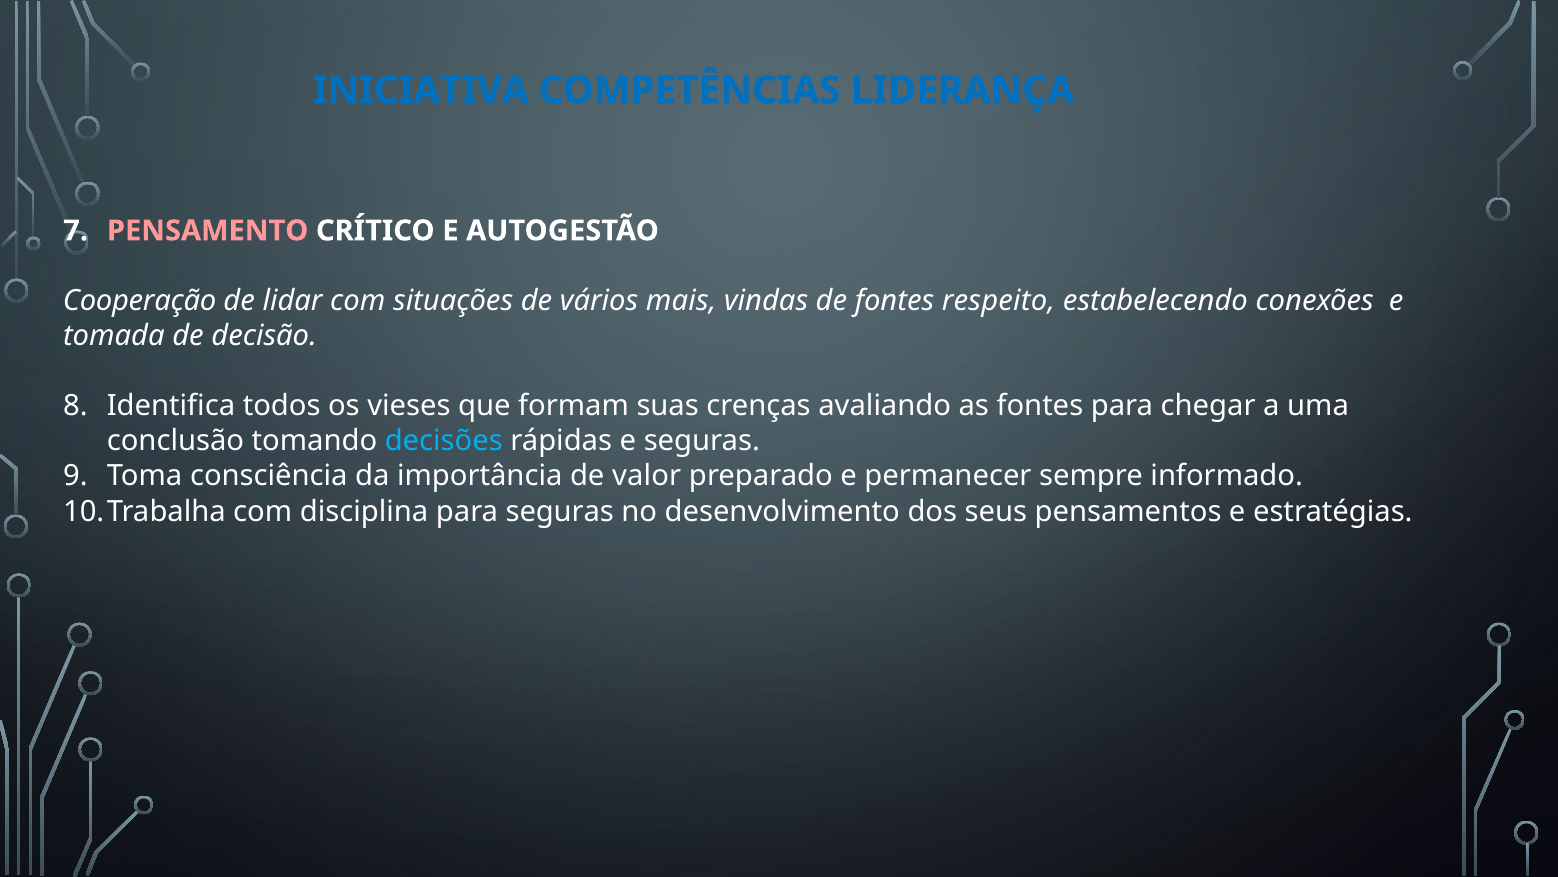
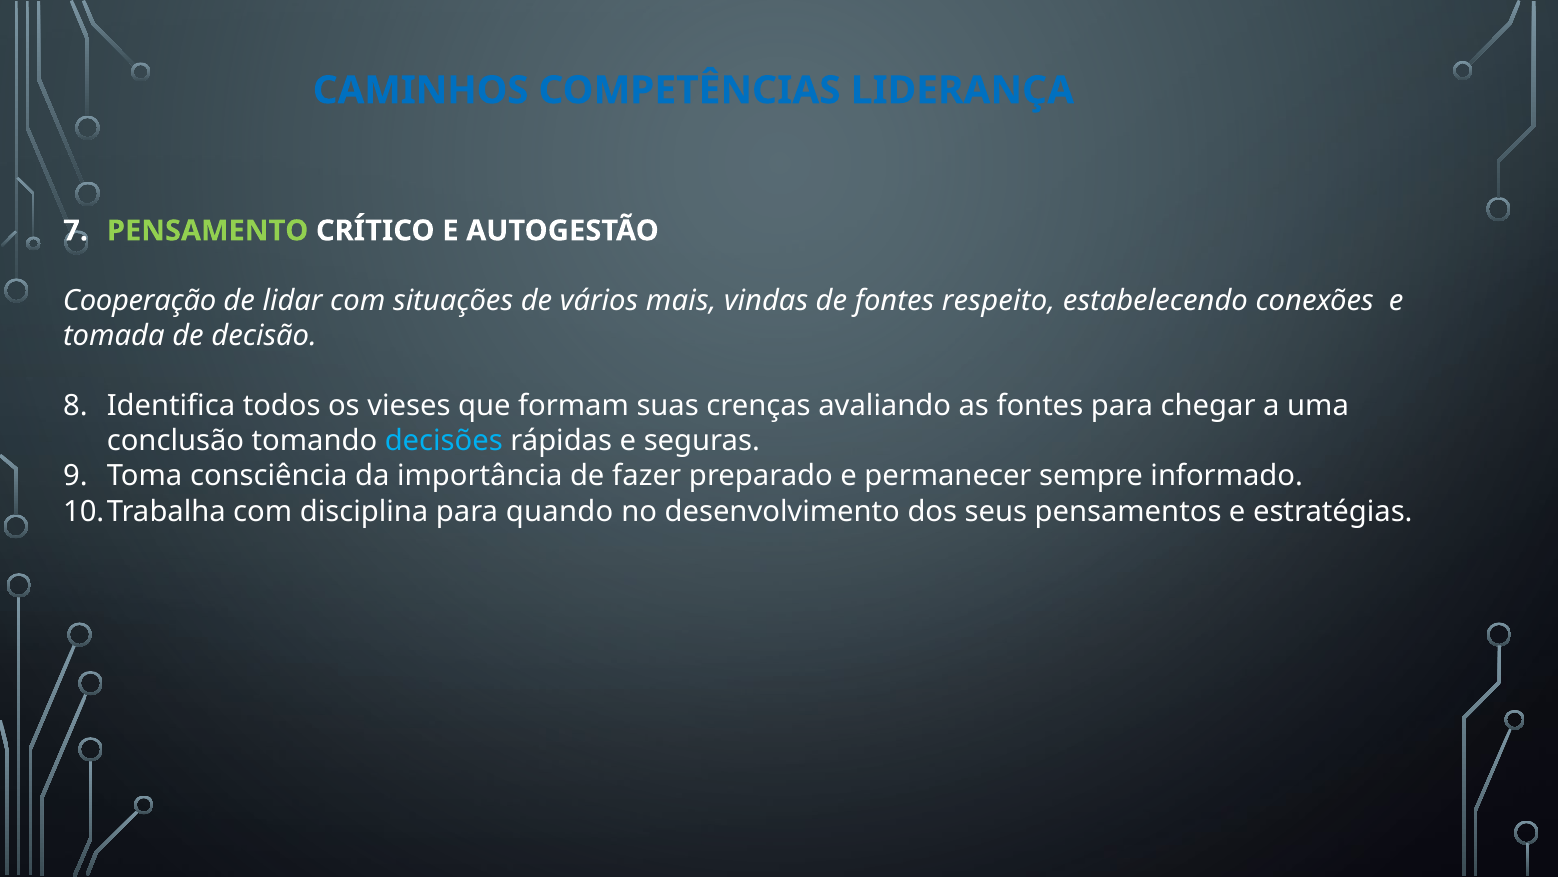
INICIATIVA: INICIATIVA -> CAMINHOS
PENSAMENTO colour: pink -> light green
valor: valor -> fazer
para seguras: seguras -> quando
